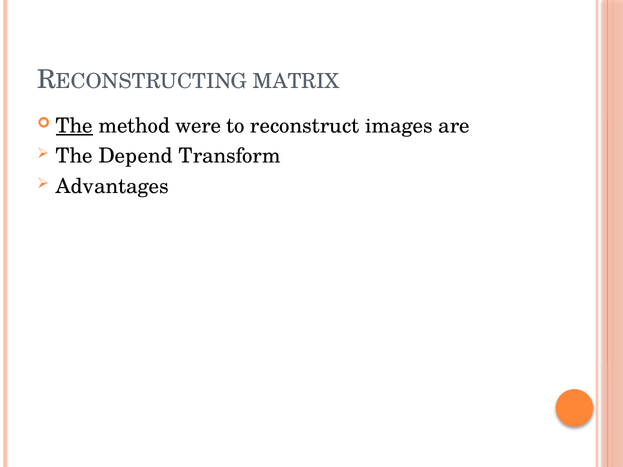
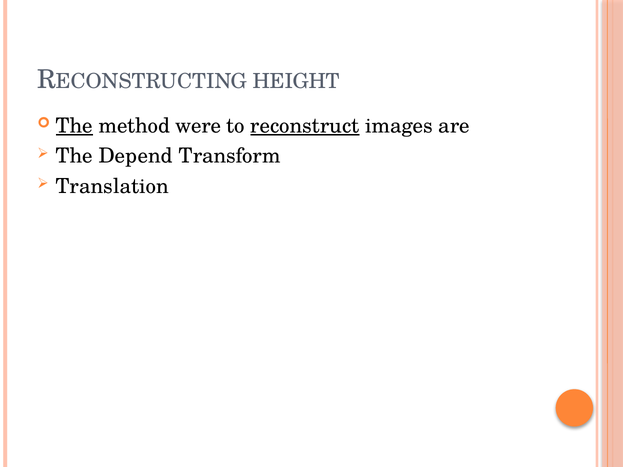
MATRIX: MATRIX -> HEIGHT
reconstruct underline: none -> present
Advantages: Advantages -> Translation
